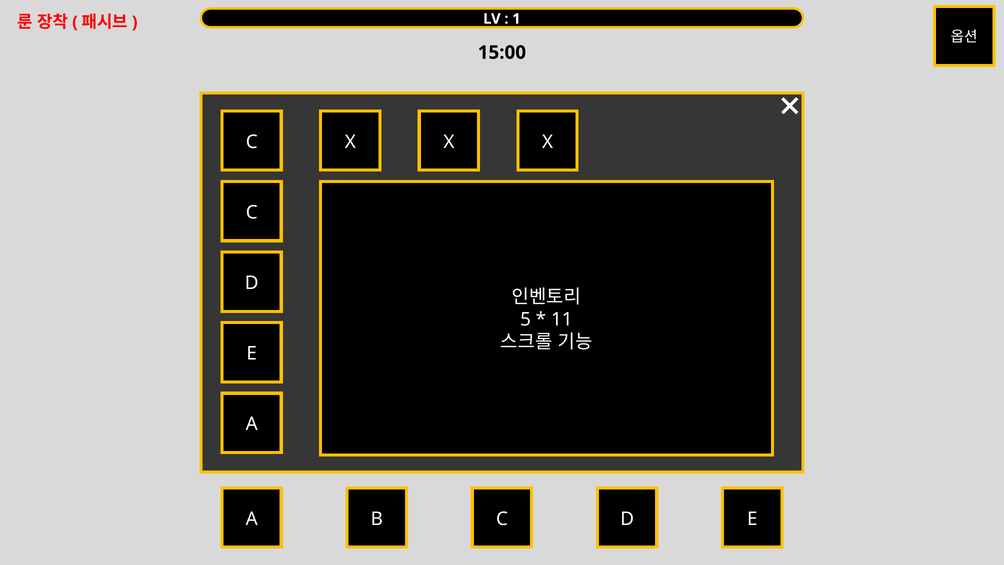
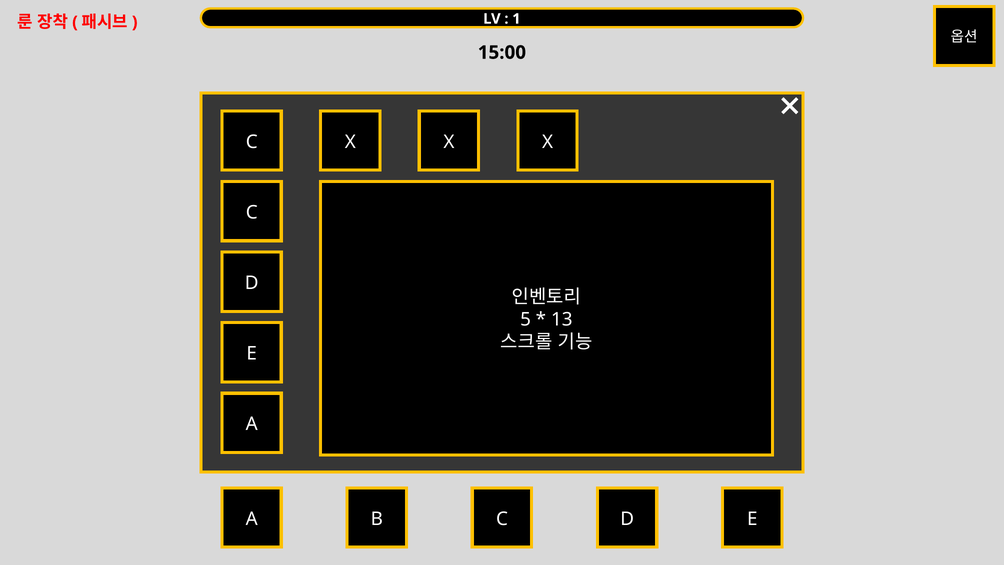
11: 11 -> 13
